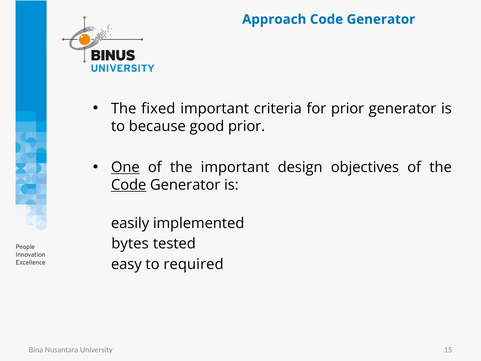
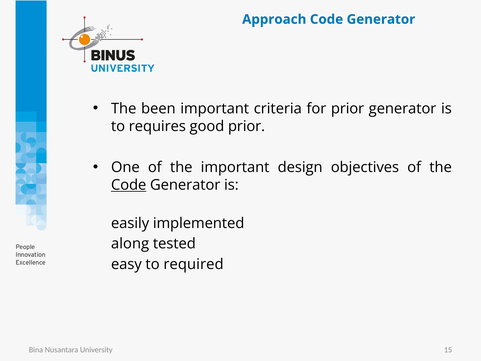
fixed: fixed -> been
because: because -> requires
One underline: present -> none
bytes: bytes -> along
